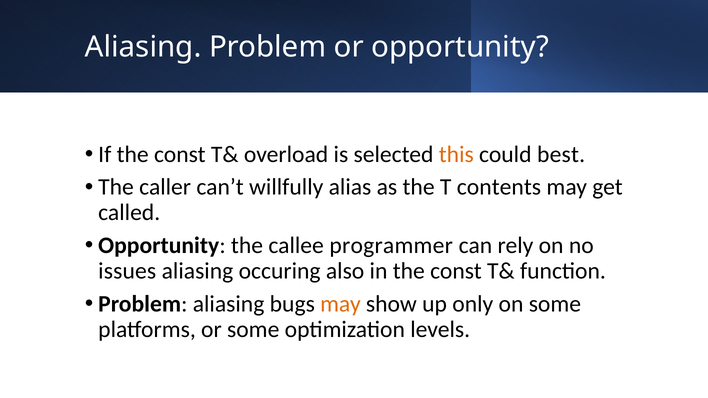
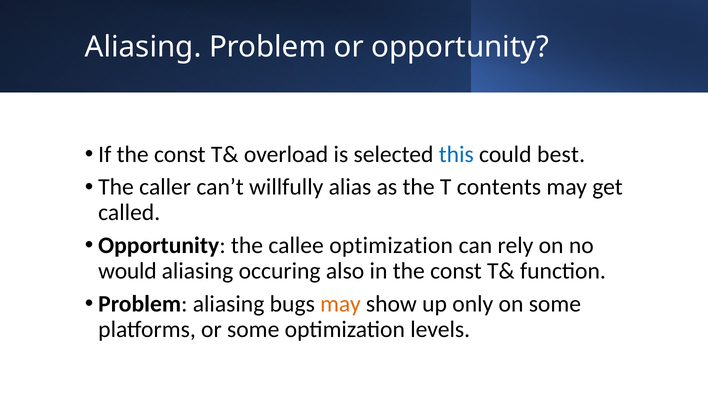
this colour: orange -> blue
callee programmer: programmer -> optimization
issues: issues -> would
